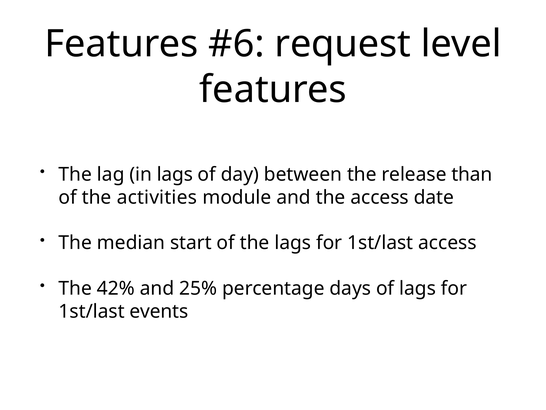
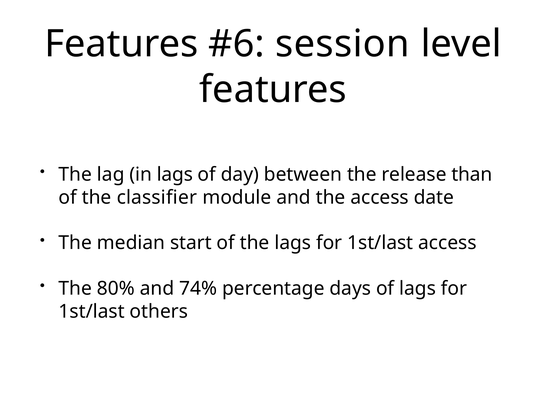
request: request -> session
activities: activities -> classifier
42%: 42% -> 80%
25%: 25% -> 74%
events: events -> others
